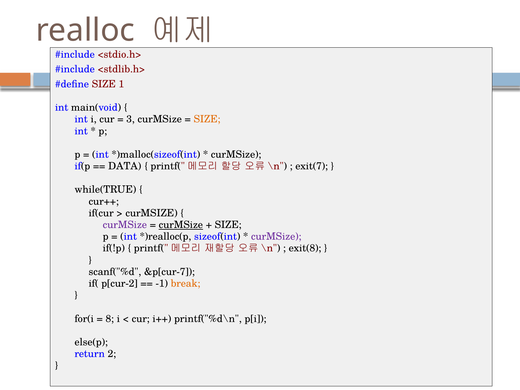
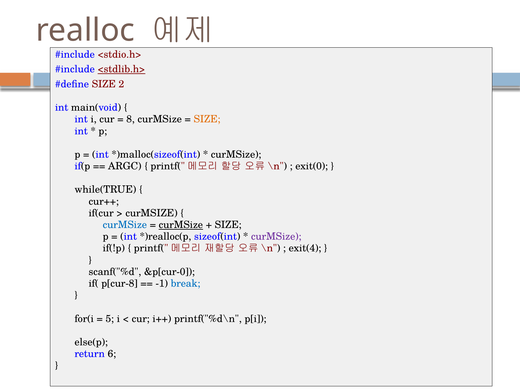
<stdlib.h> underline: none -> present
1: 1 -> 2
3: 3 -> 8
DATA: DATA -> ARGC
exit(7: exit(7 -> exit(0
curMSize at (125, 225) colour: purple -> blue
exit(8: exit(8 -> exit(4
&p[cur-7: &p[cur-7 -> &p[cur-0
p[cur-2: p[cur-2 -> p[cur-8
break colour: orange -> blue
8: 8 -> 5
2: 2 -> 6
